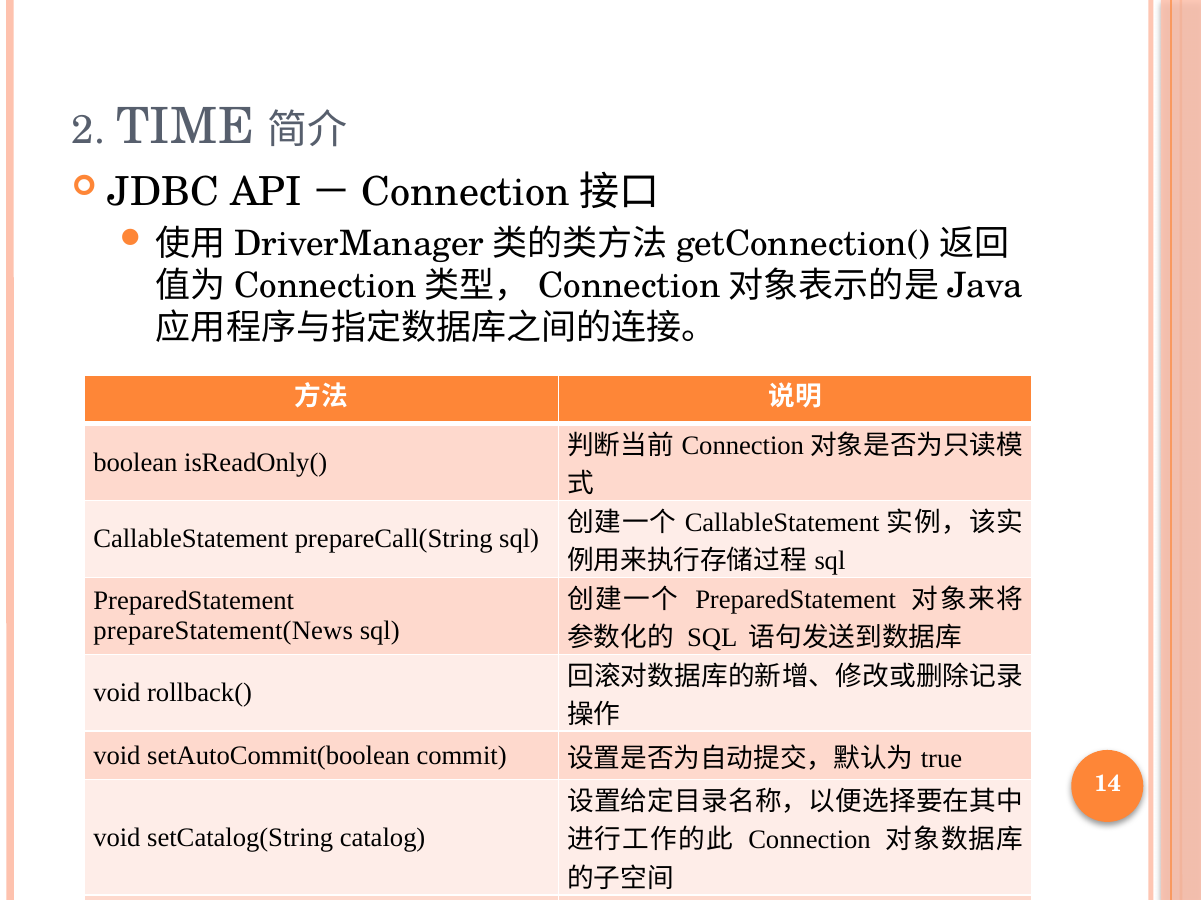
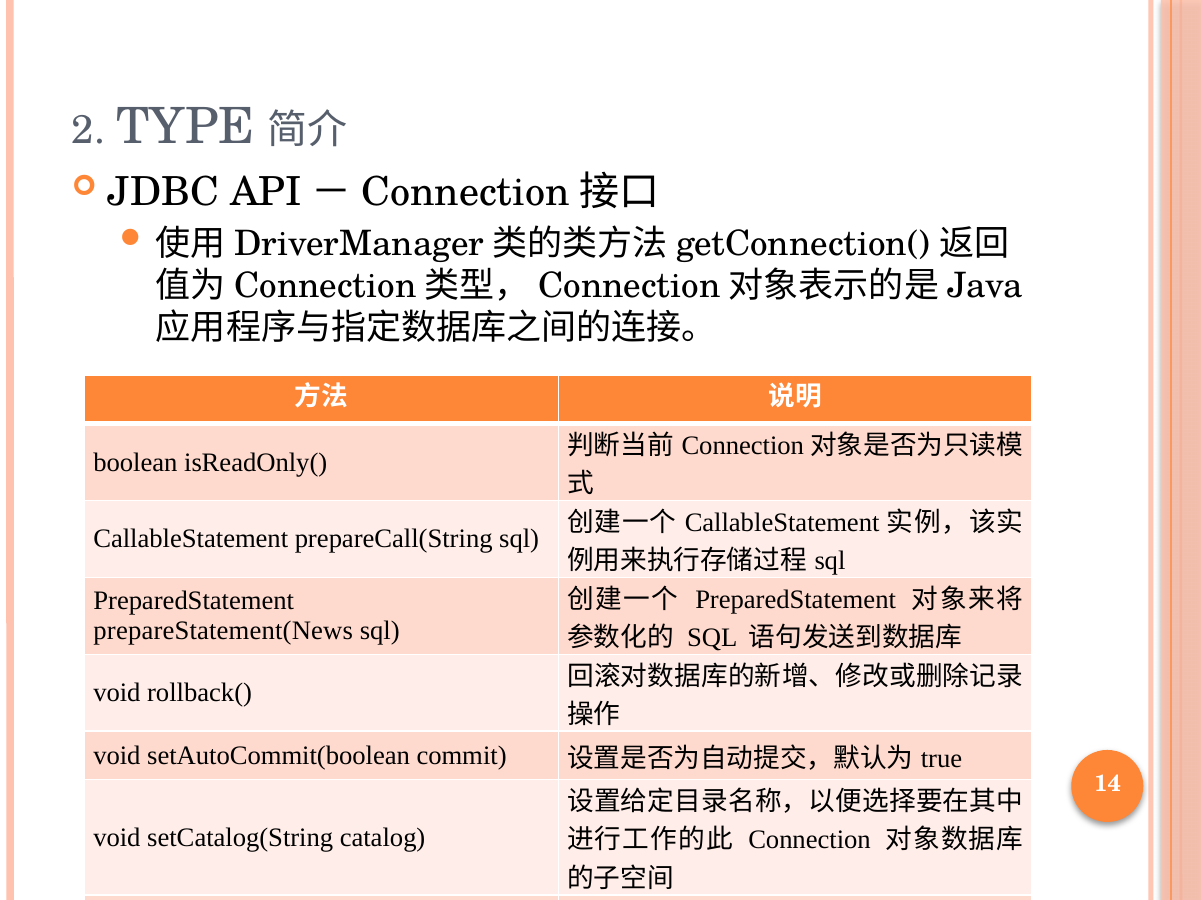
TIME: TIME -> TYPE
